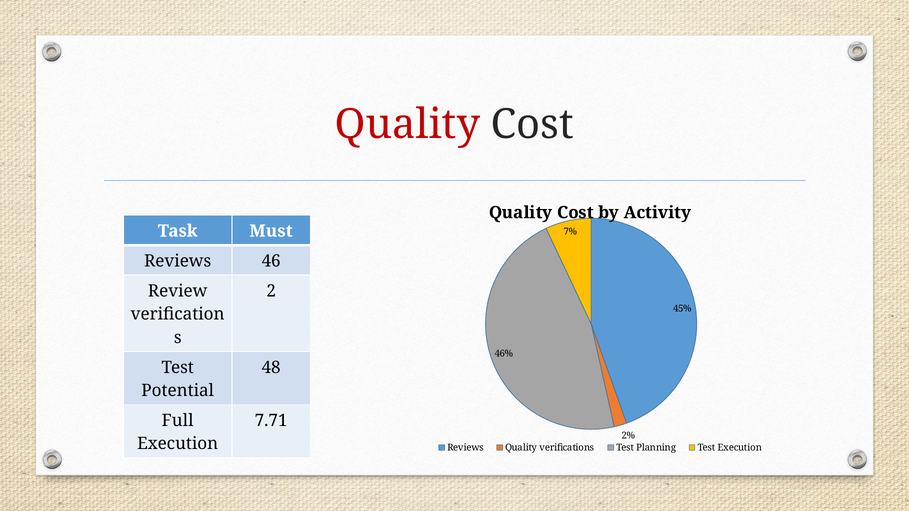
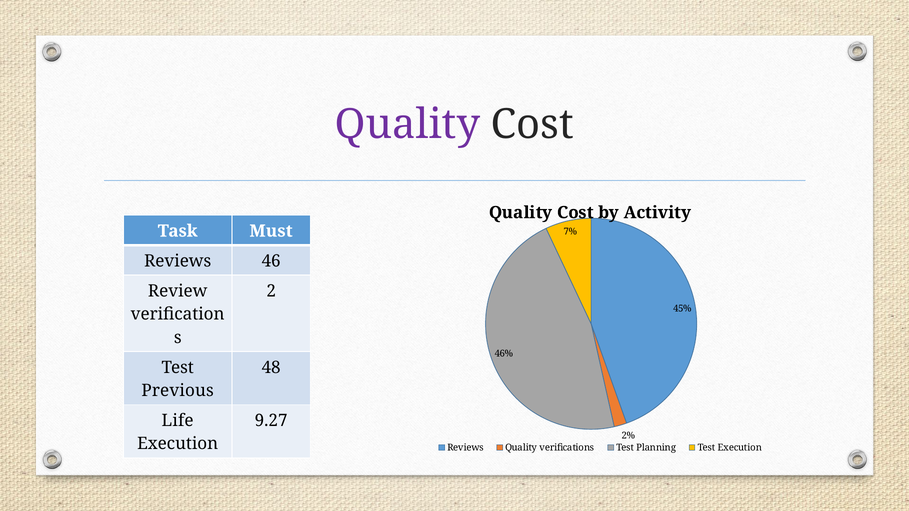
Quality at (407, 125) colour: red -> purple
Potential: Potential -> Previous
Full: Full -> Life
7.71: 7.71 -> 9.27
